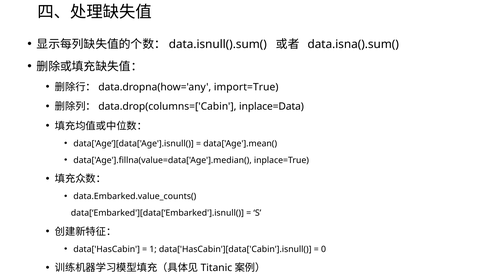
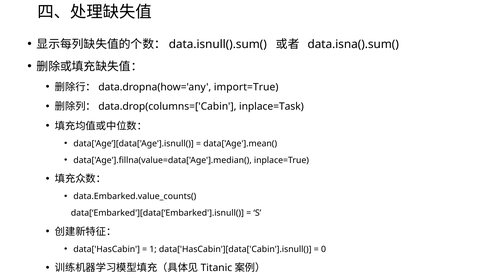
inplace=Data: inplace=Data -> inplace=Task
